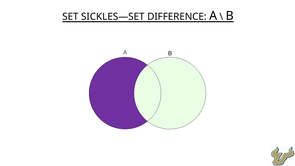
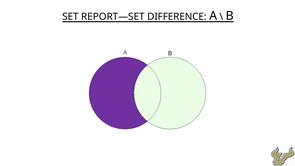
SICKLES—SET: SICKLES—SET -> REPORT—SET
